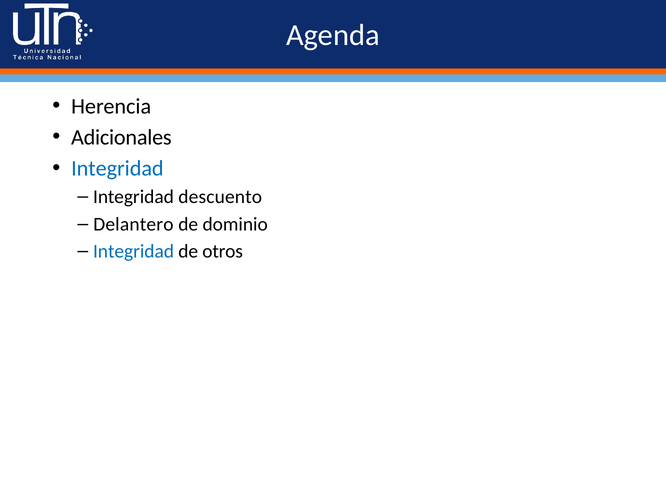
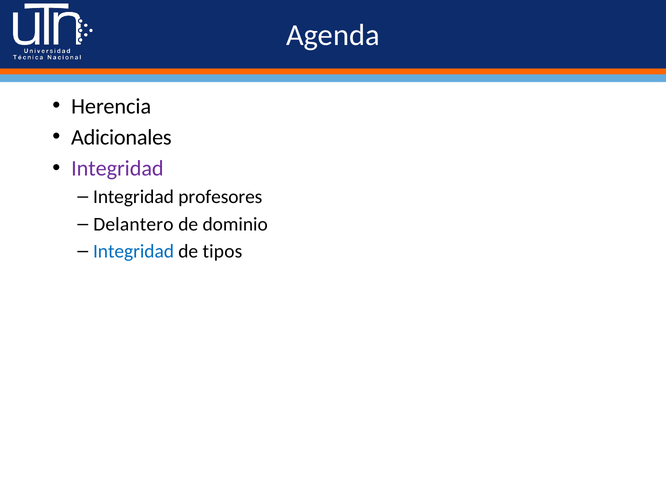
Integridad at (117, 169) colour: blue -> purple
descuento: descuento -> profesores
otros: otros -> tipos
